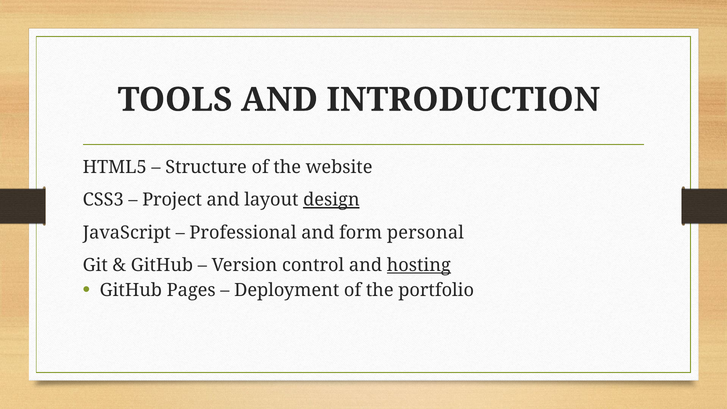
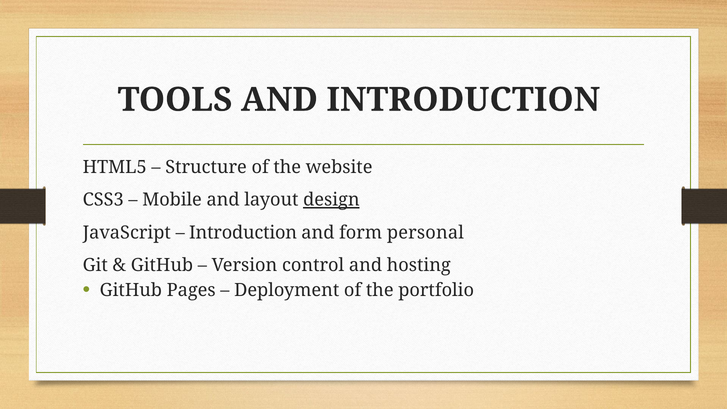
Project: Project -> Mobile
Professional at (243, 232): Professional -> Introduction
hosting underline: present -> none
